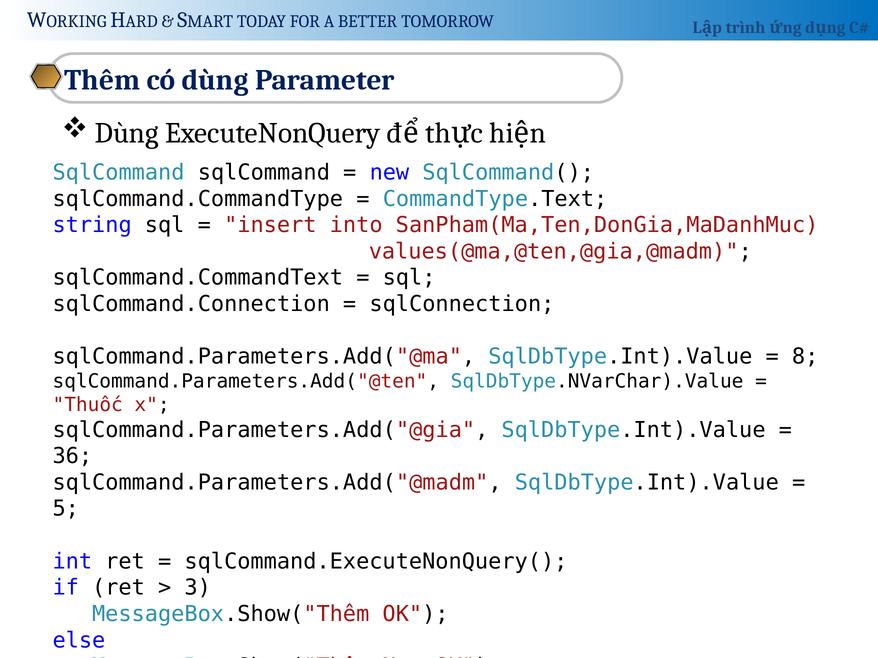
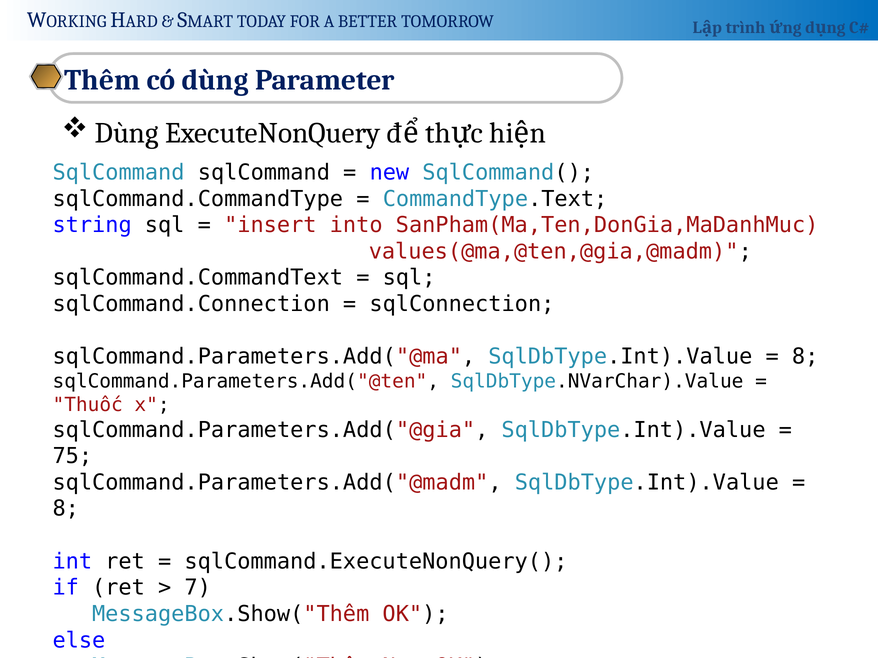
36: 36 -> 75
5 at (66, 509): 5 -> 8
3: 3 -> 7
